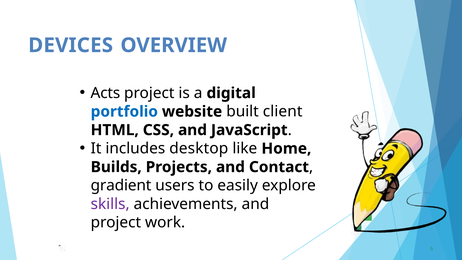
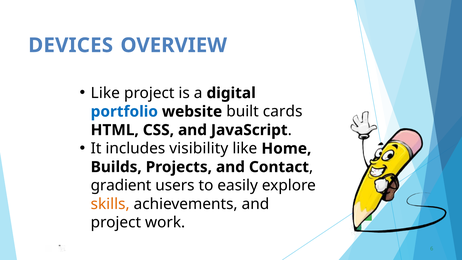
Acts at (105, 93): Acts -> Like
client: client -> cards
desktop: desktop -> visibility
skills colour: purple -> orange
